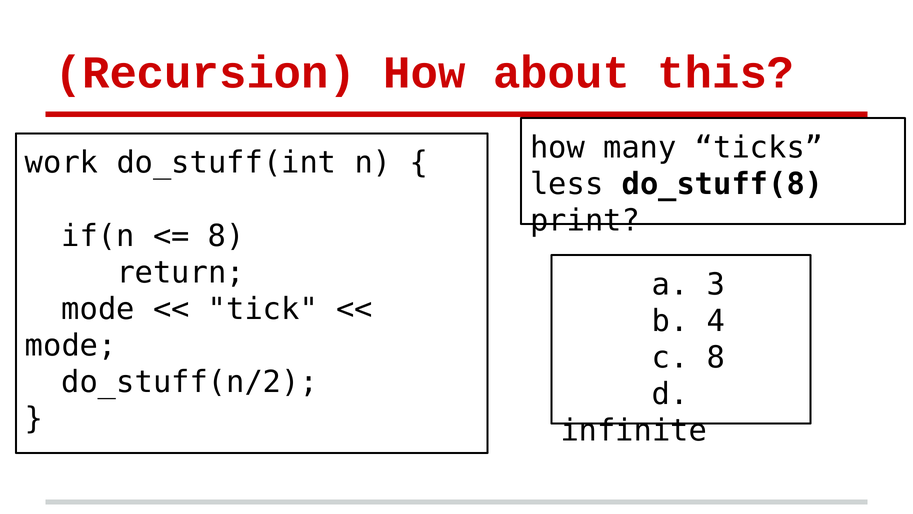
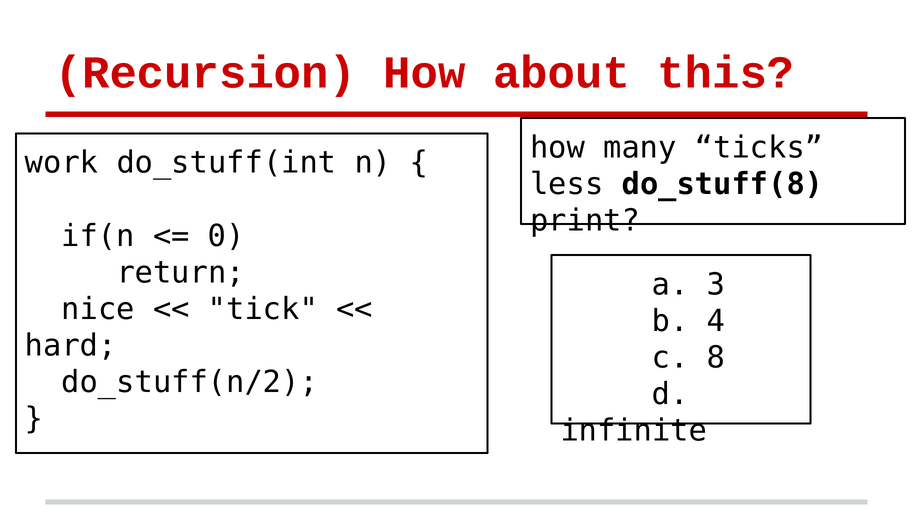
8 at (226, 236): 8 -> 0
mode at (98, 309): mode -> nice
mode at (71, 345): mode -> hard
